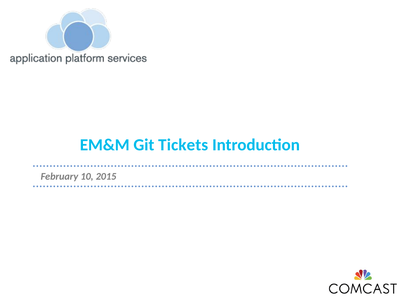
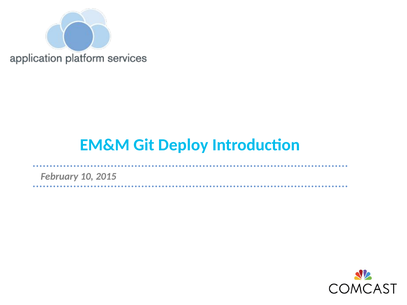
Tickets: Tickets -> Deploy
